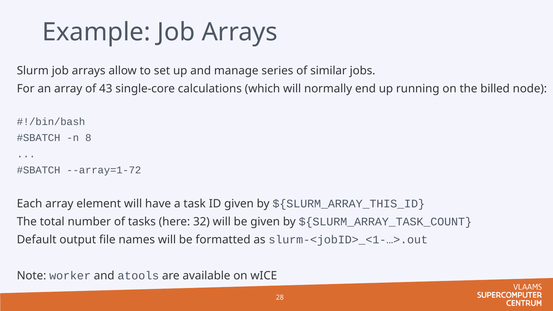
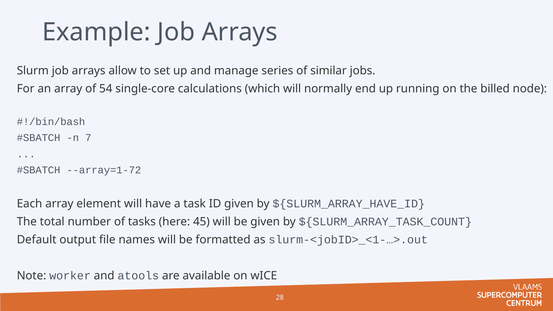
43: 43 -> 54
8: 8 -> 7
${SLURM_ARRAY_THIS_ID: ${SLURM_ARRAY_THIS_ID -> ${SLURM_ARRAY_HAVE_ID
32: 32 -> 45
